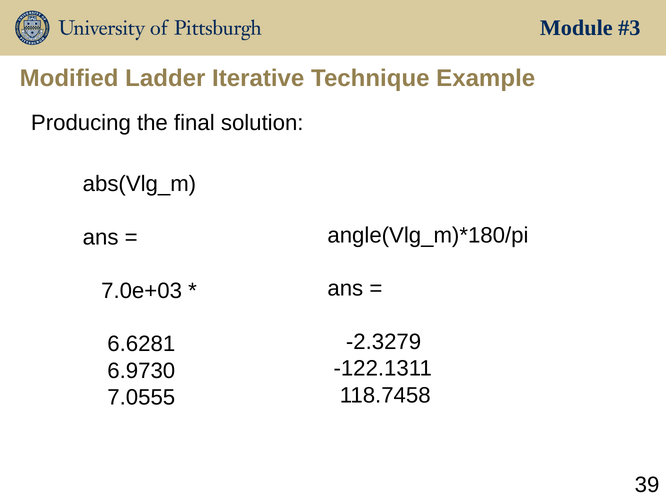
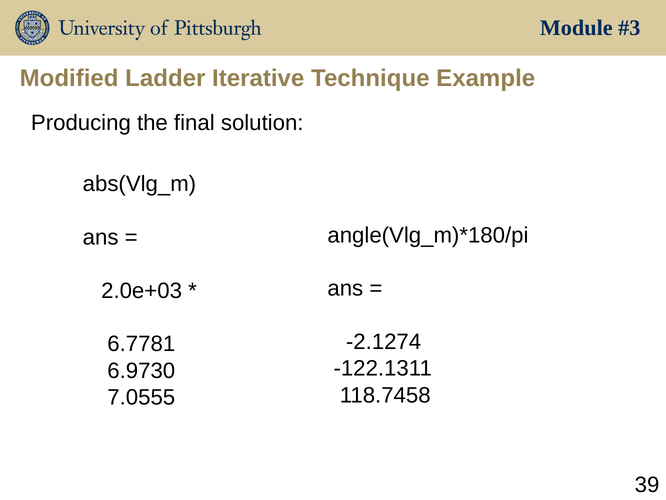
7.0e+03: 7.0e+03 -> 2.0e+03
-2.3279: -2.3279 -> -2.1274
6.6281: 6.6281 -> 6.7781
